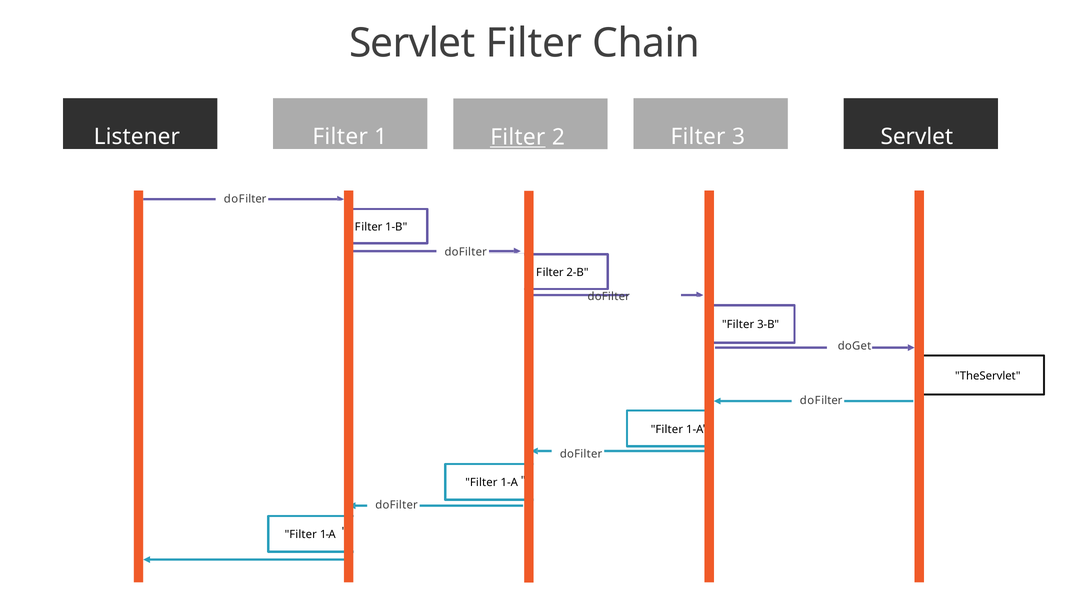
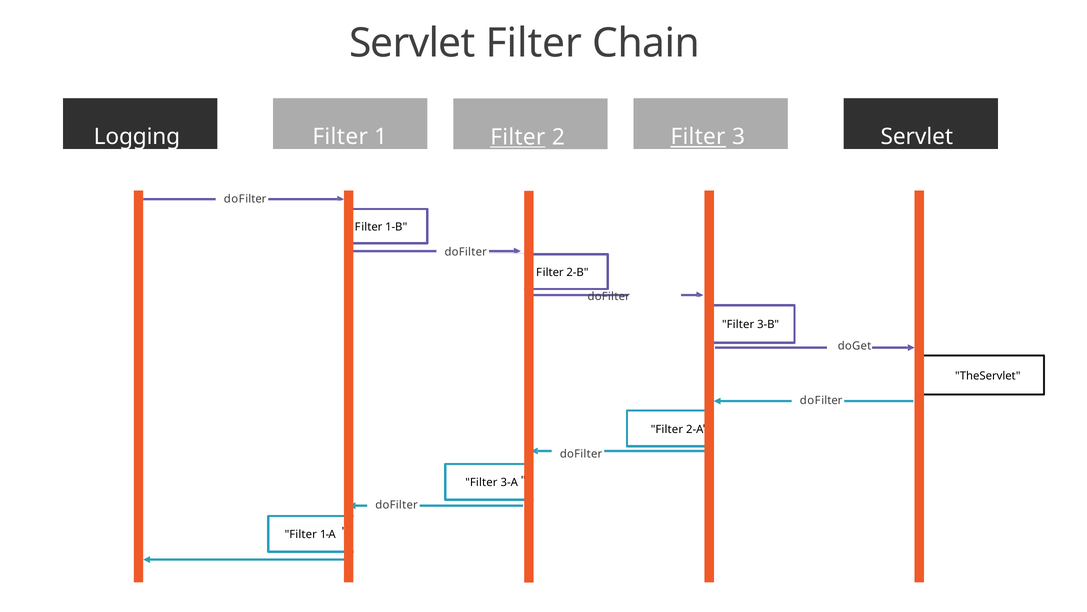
Listener: Listener -> Logging
Filter at (698, 137) underline: none -> present
1-A at (695, 429): 1-A -> 2-A
1-A at (509, 482): 1-A -> 3-A
